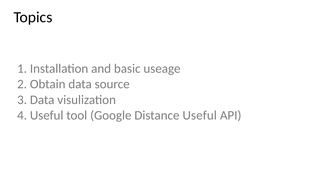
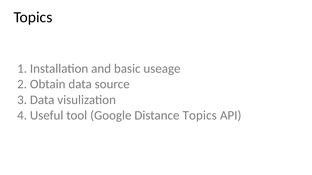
Distance Useful: Useful -> Topics
